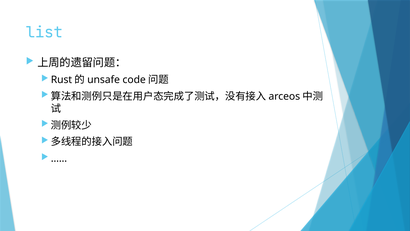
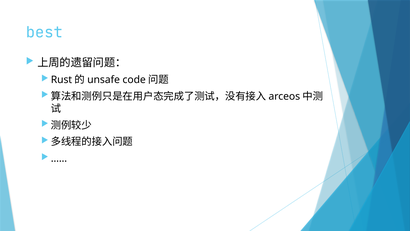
list: list -> best
